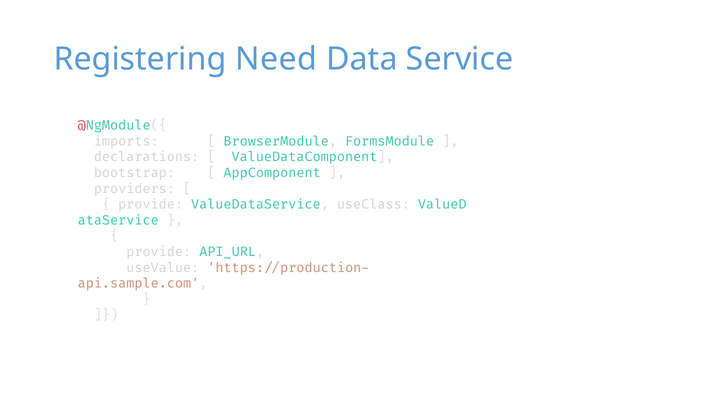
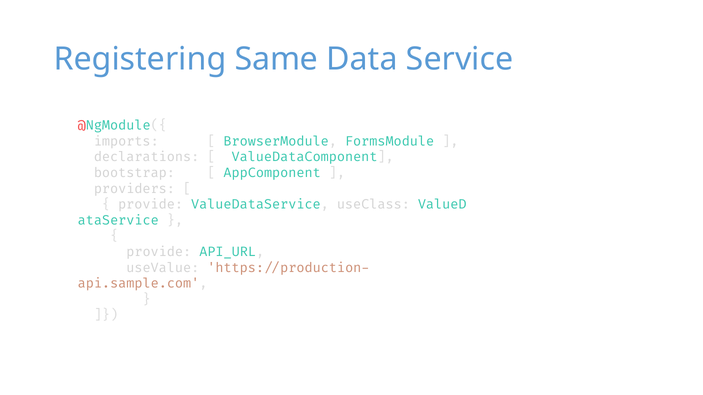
Need: Need -> Same
